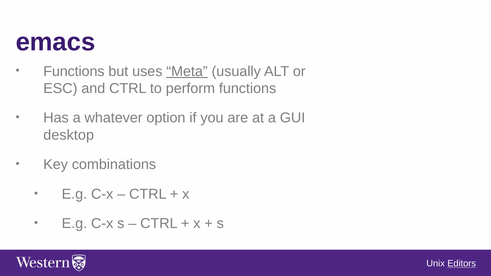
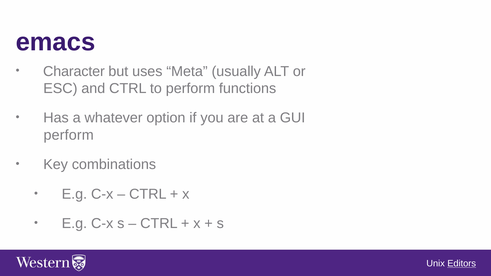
Functions at (74, 71): Functions -> Character
Meta underline: present -> none
desktop at (69, 135): desktop -> perform
